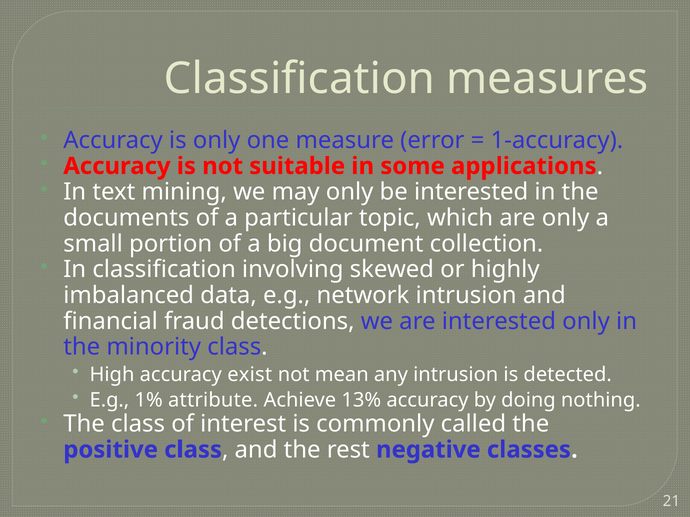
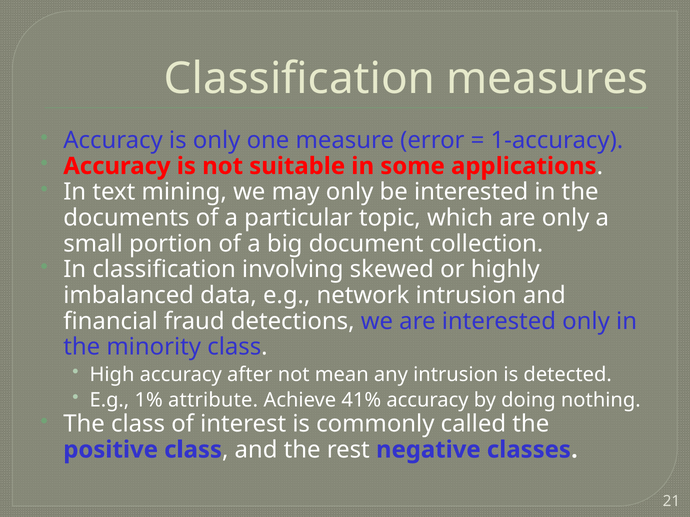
exist: exist -> after
13%: 13% -> 41%
